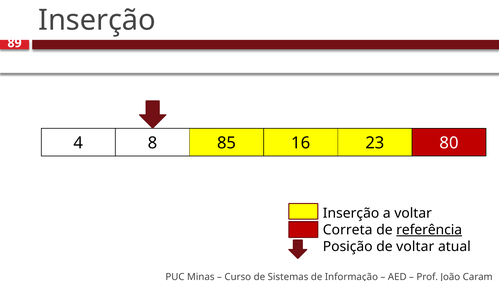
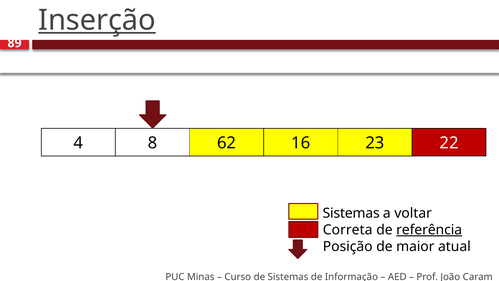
Inserção at (97, 20) underline: none -> present
85: 85 -> 62
80: 80 -> 22
Inserção at (351, 213): Inserção -> Sistemas
de voltar: voltar -> maior
